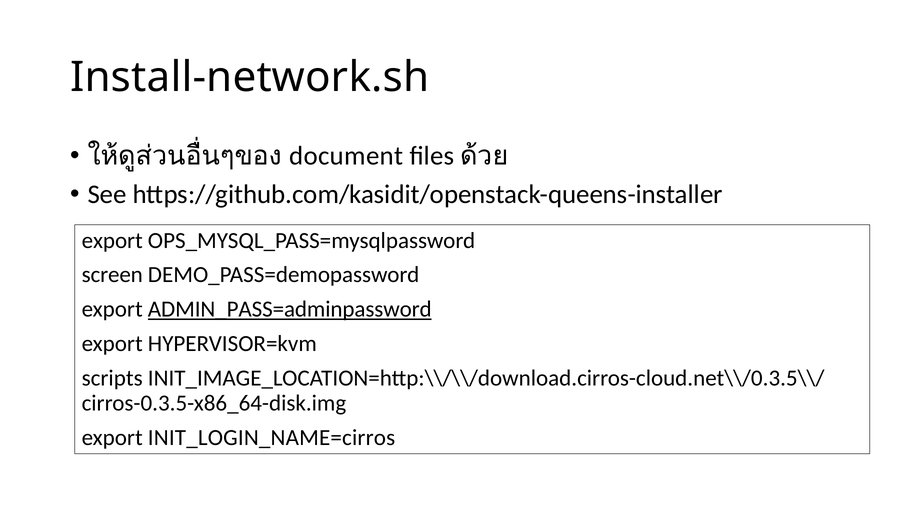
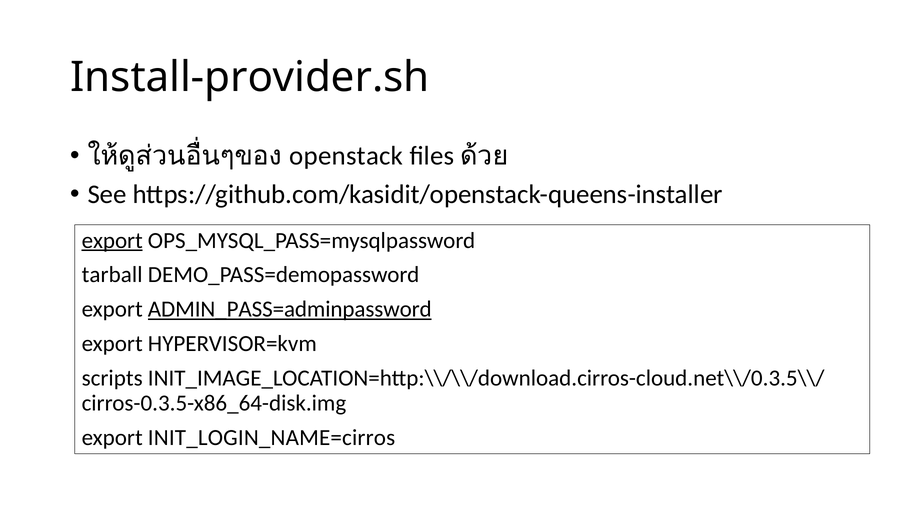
Install-network.sh: Install-network.sh -> Install-provider.sh
document: document -> openstack
export at (112, 241) underline: none -> present
screen: screen -> tarball
